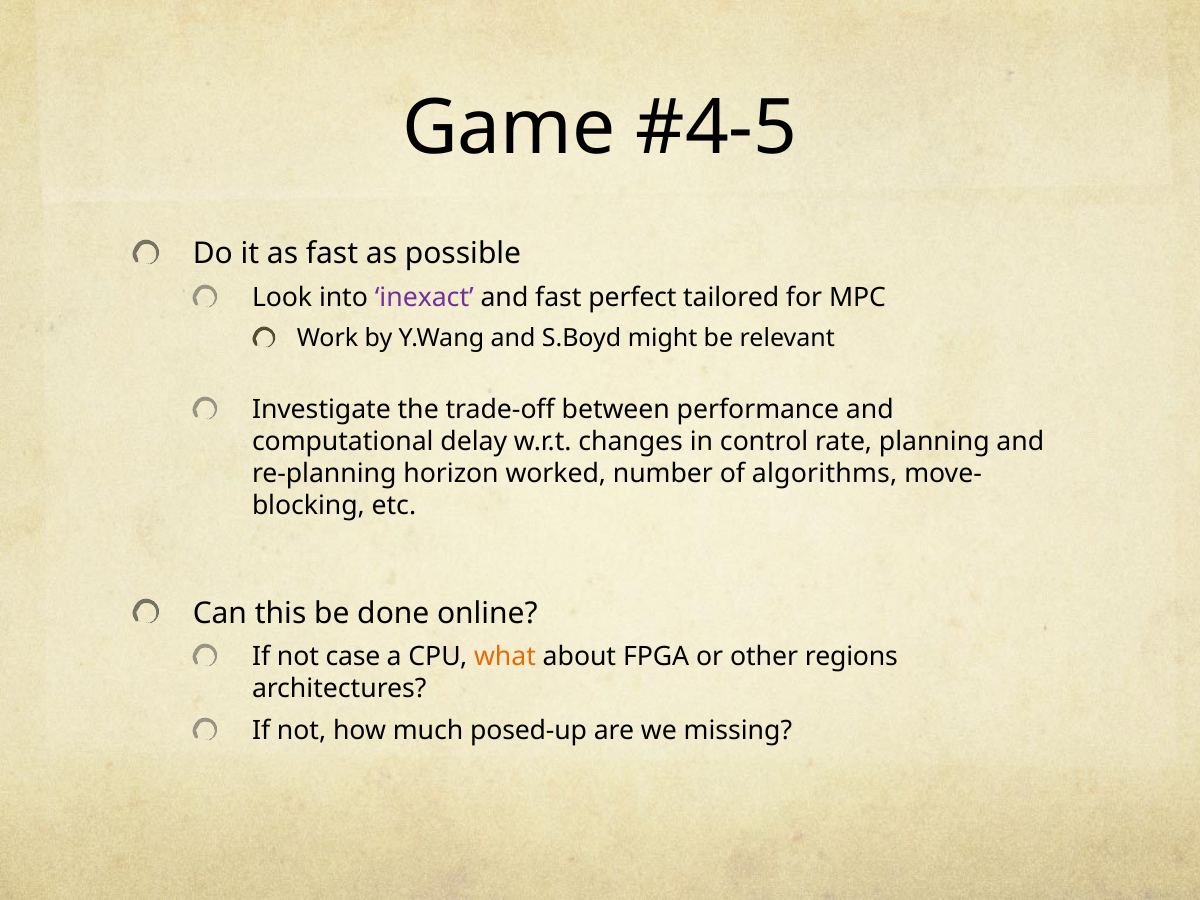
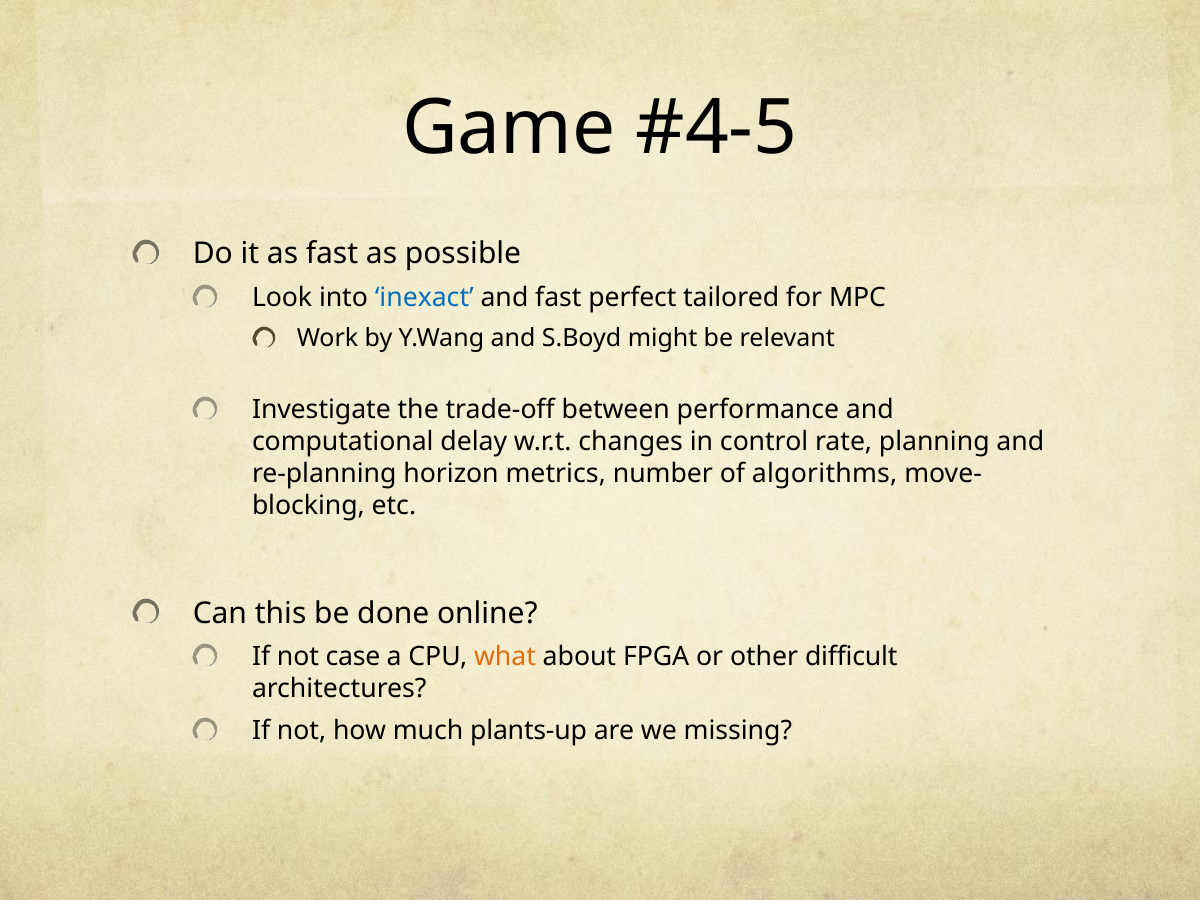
inexact colour: purple -> blue
worked: worked -> metrics
regions: regions -> difficult
posed-up: posed-up -> plants-up
